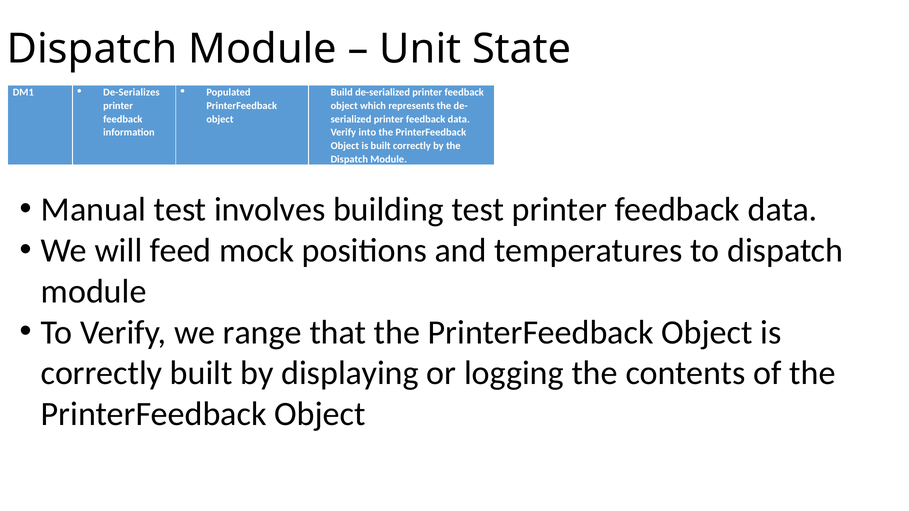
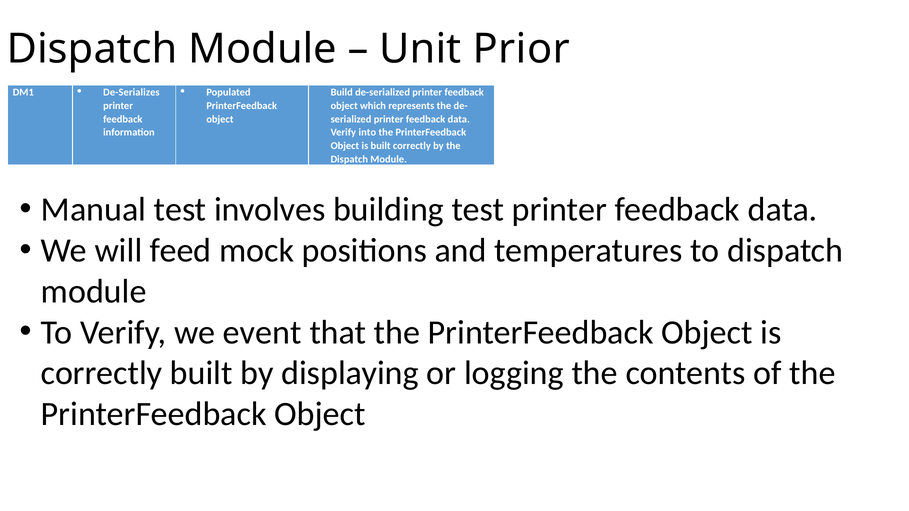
State: State -> Prior
range: range -> event
